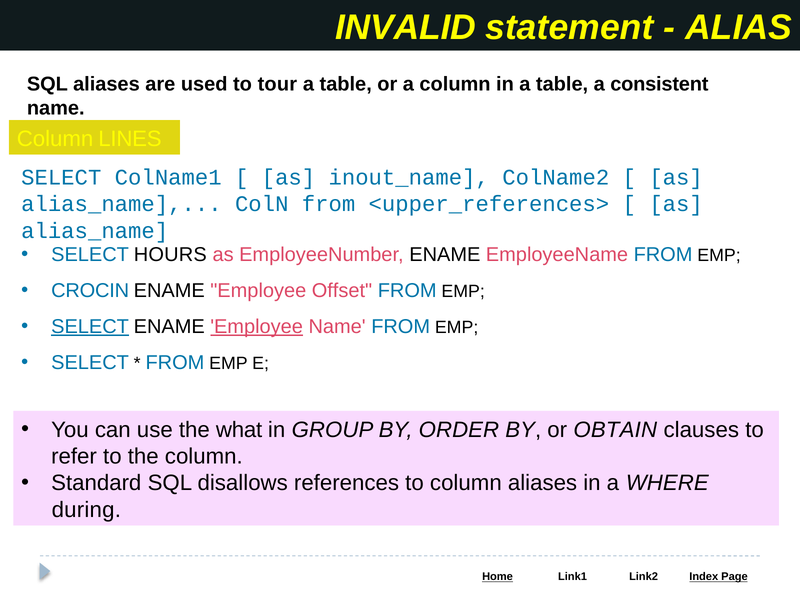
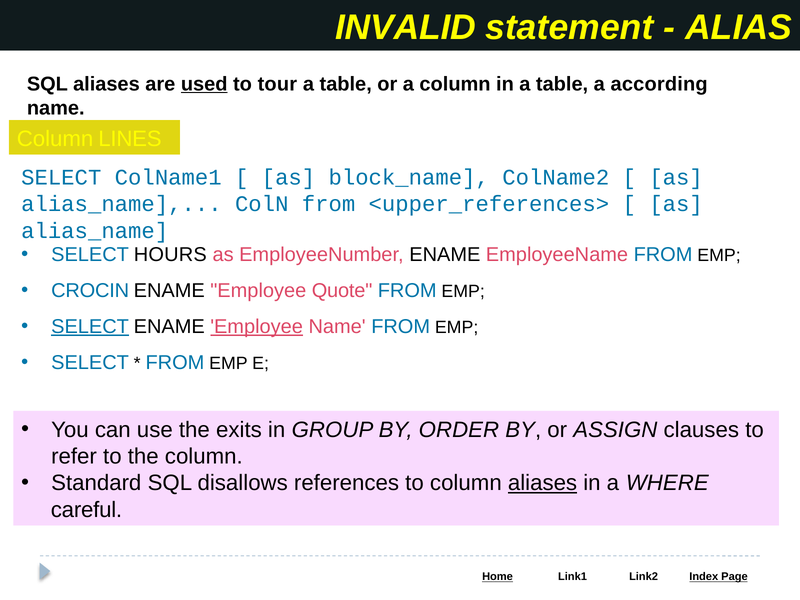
used underline: none -> present
consistent: consistent -> according
inout_name: inout_name -> block_name
Offset: Offset -> Quote
what: what -> exits
OBTAIN: OBTAIN -> ASSIGN
aliases at (543, 483) underline: none -> present
during: during -> careful
